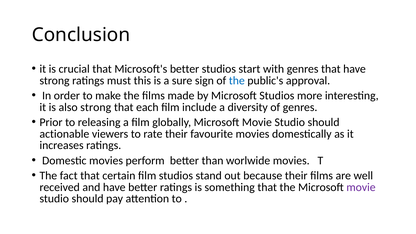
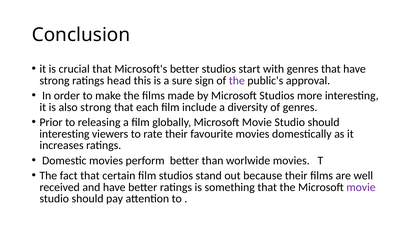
must: must -> head
the at (237, 80) colour: blue -> purple
actionable at (64, 134): actionable -> interesting
